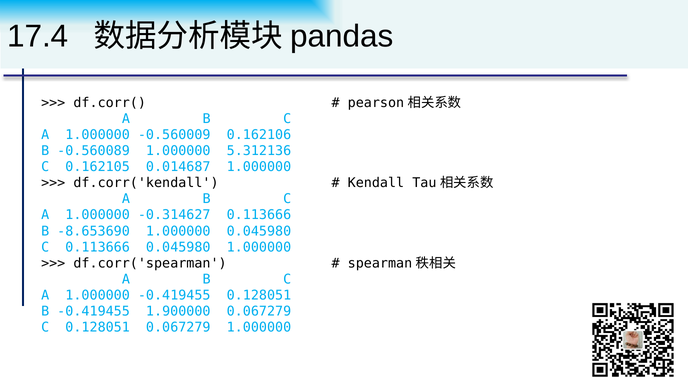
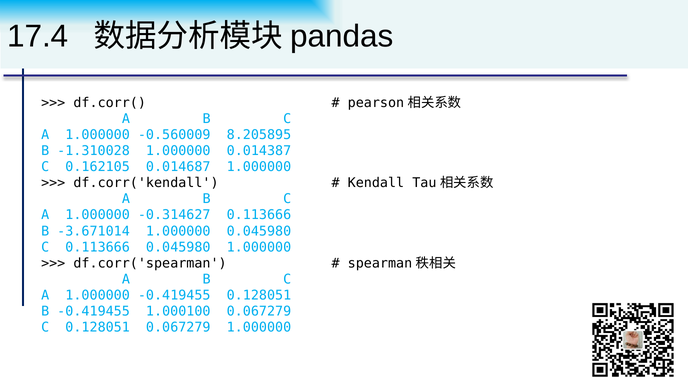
0.162106: 0.162106 -> 8.205895
-0.560089: -0.560089 -> -1.310028
5.312136: 5.312136 -> 0.014387
-8.653690: -8.653690 -> -3.671014
1.900000: 1.900000 -> 1.000100
